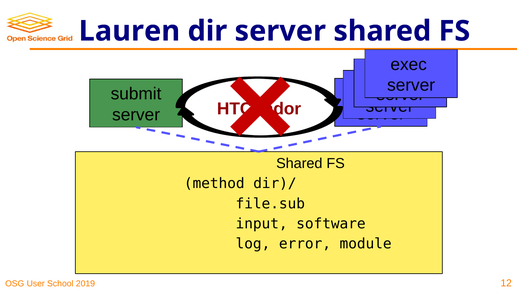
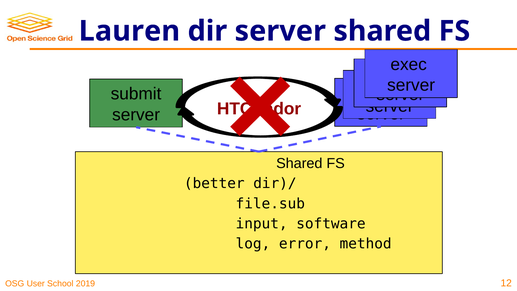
method: method -> better
module: module -> method
